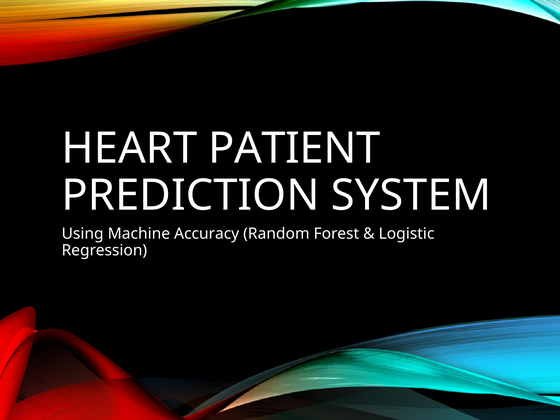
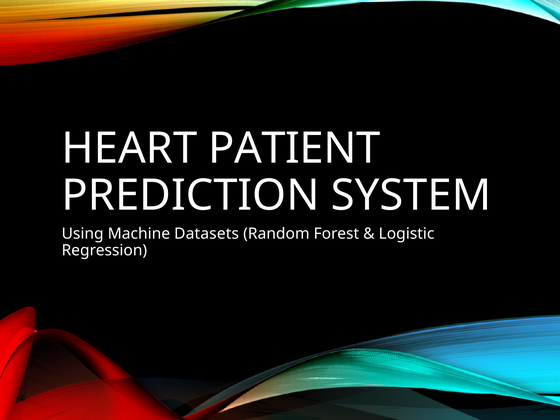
Accuracy: Accuracy -> Datasets
